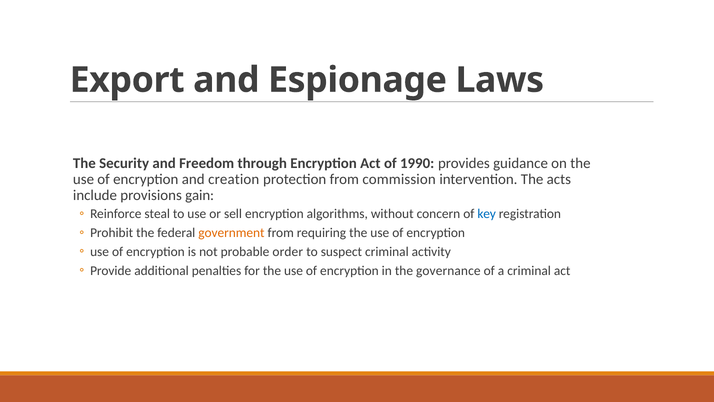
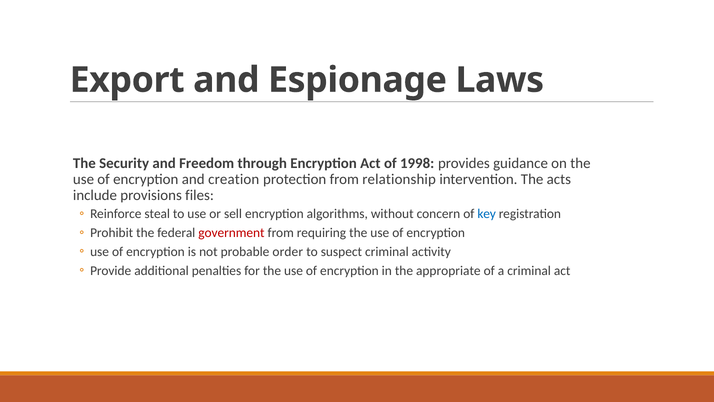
1990: 1990 -> 1998
commission: commission -> relationship
gain: gain -> files
government colour: orange -> red
governance: governance -> appropriate
